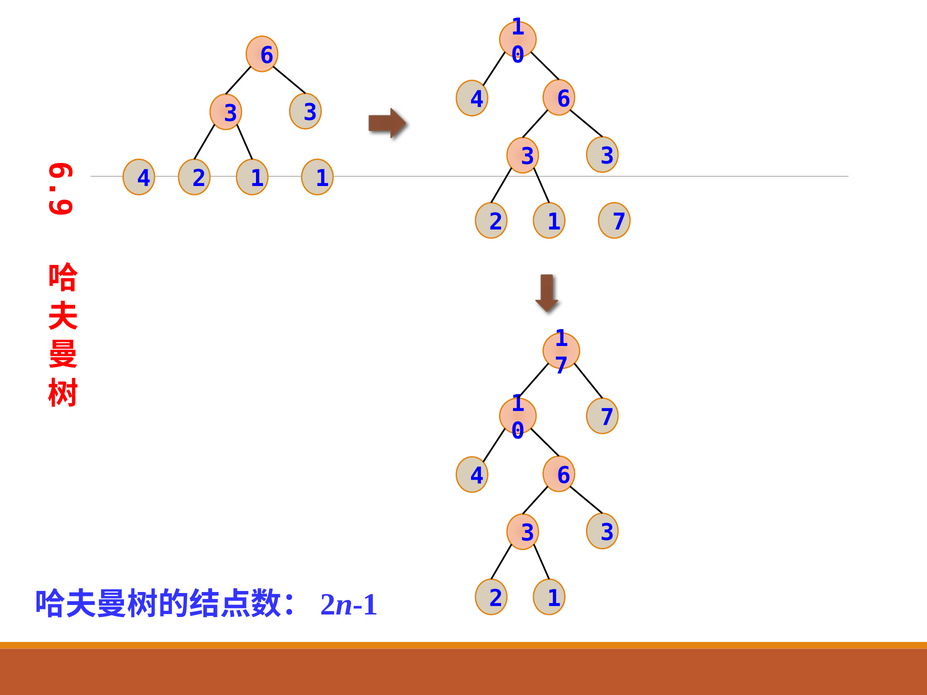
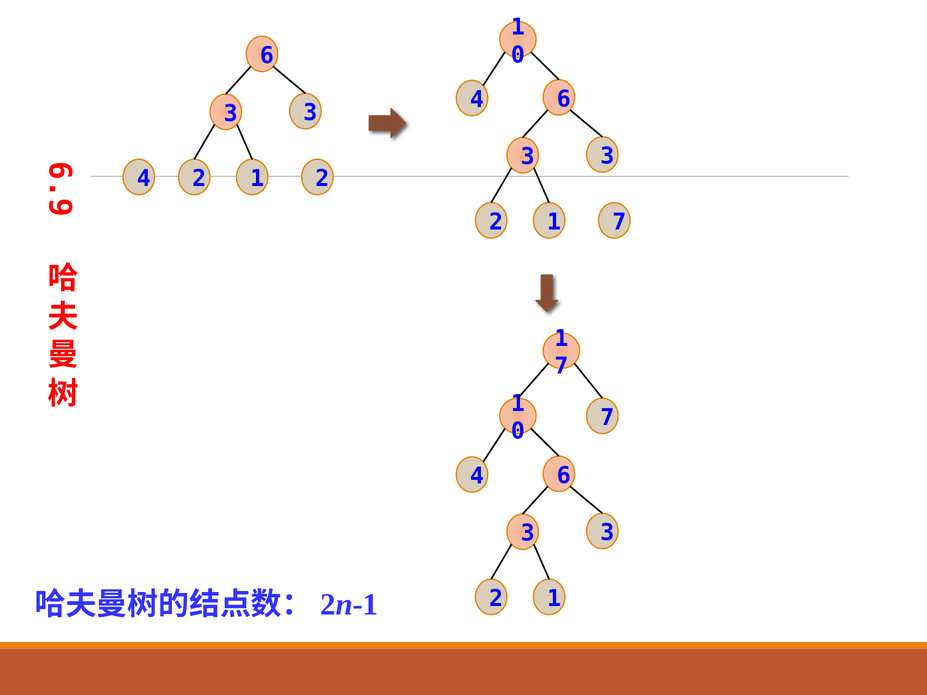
1 1: 1 -> 2
